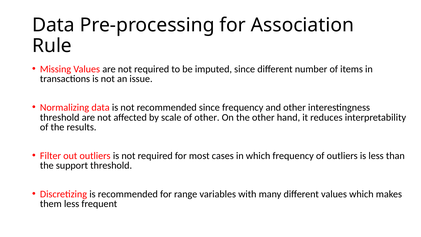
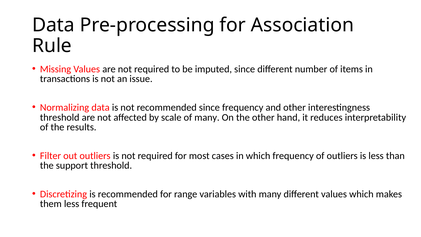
of other: other -> many
